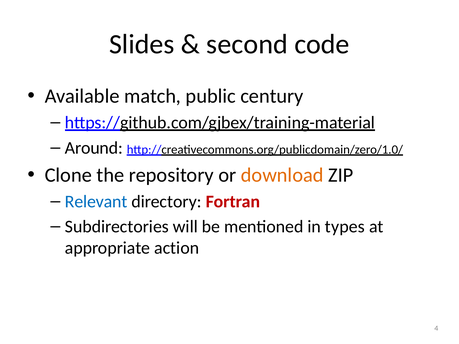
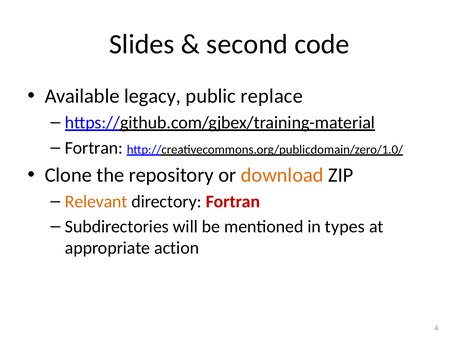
match: match -> legacy
century: century -> replace
Around at (94, 148): Around -> Fortran
Relevant colour: blue -> orange
